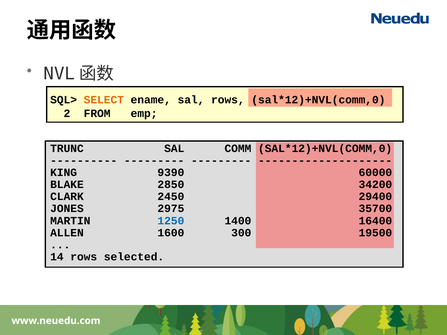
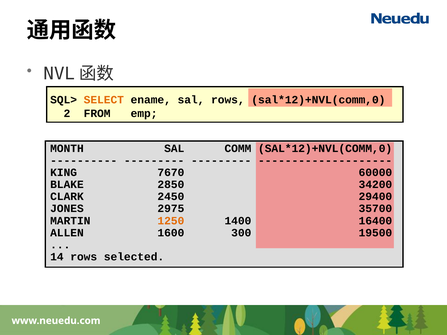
TRUNC: TRUNC -> MONTH
9390: 9390 -> 7670
1250 colour: blue -> orange
